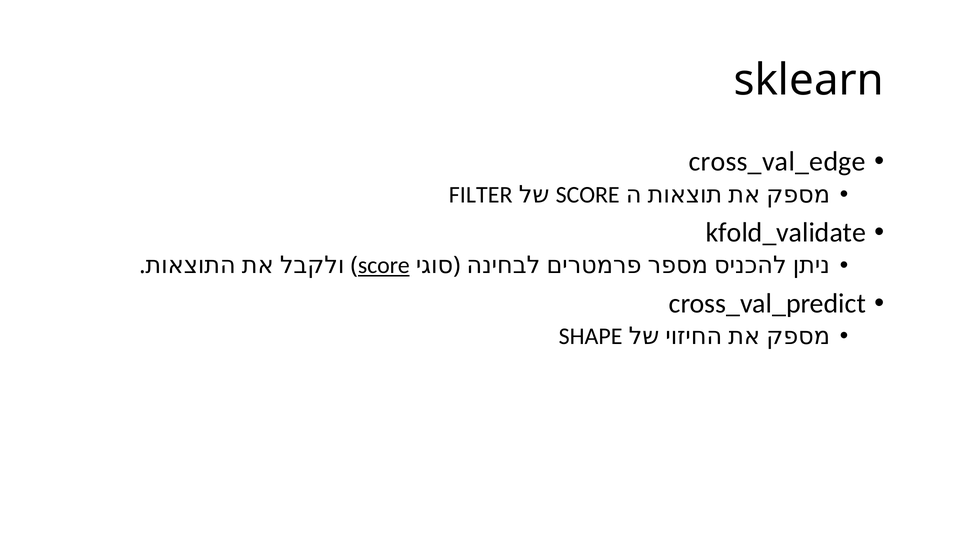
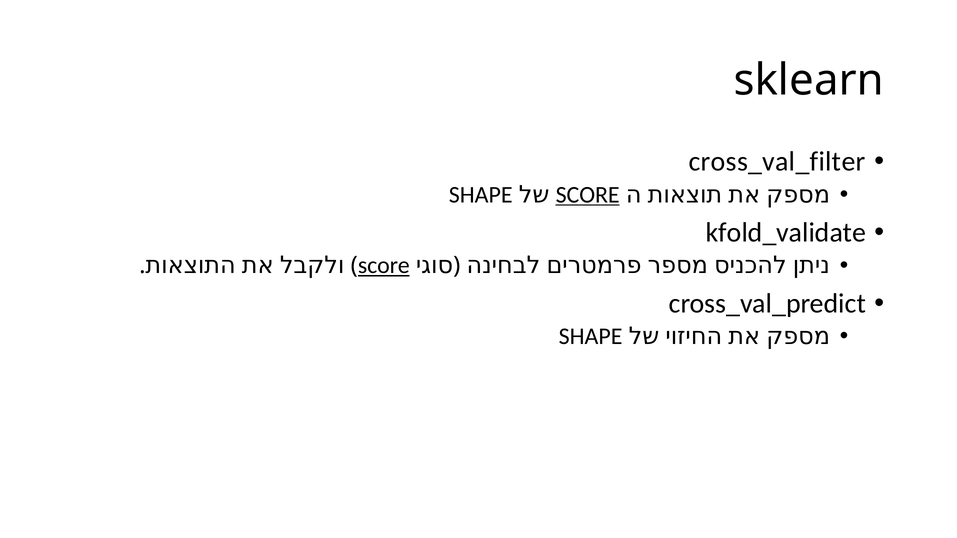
cross_val_edge: cross_val_edge -> cross_val_filter
FILTER at (481, 195): FILTER -> SHAPE
SCORE at (588, 195) underline: none -> present
